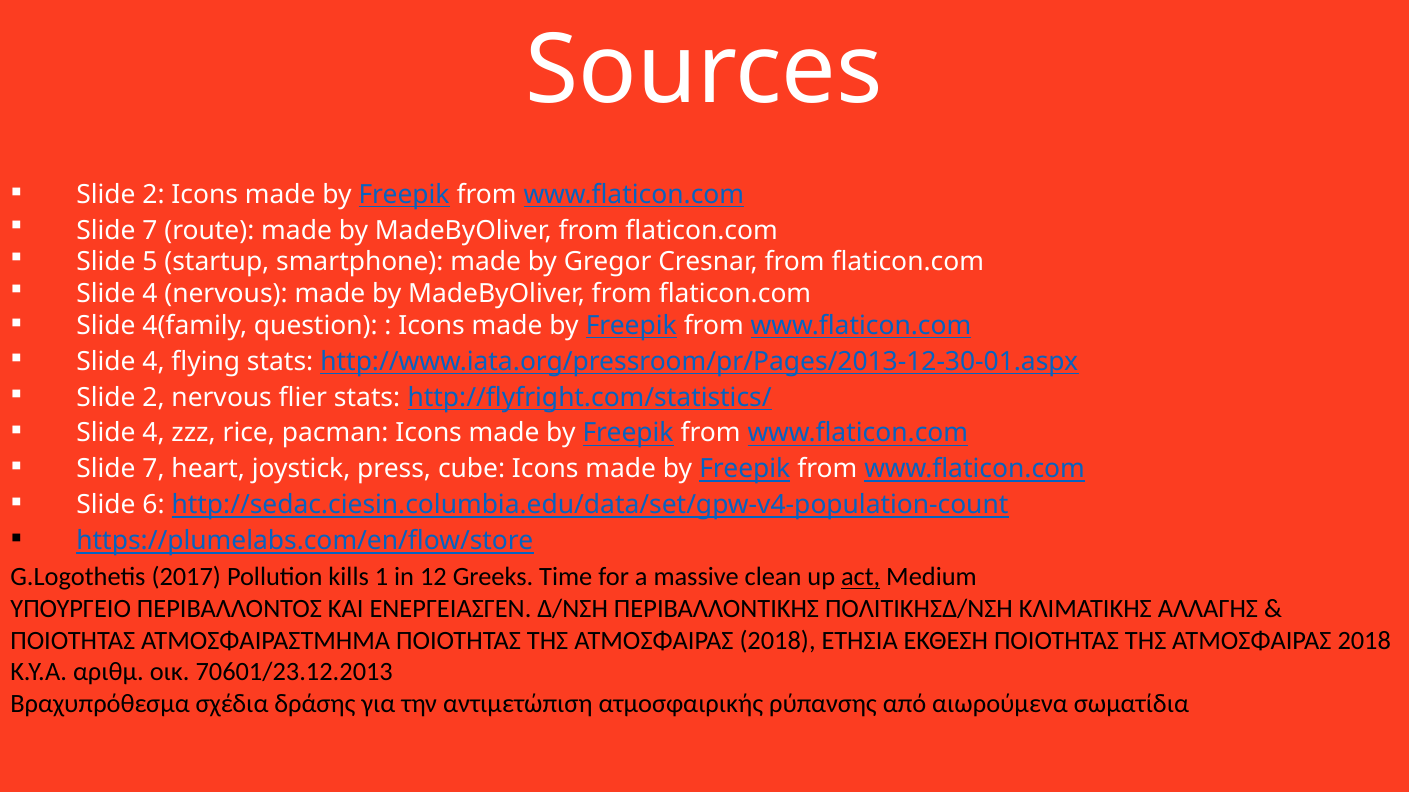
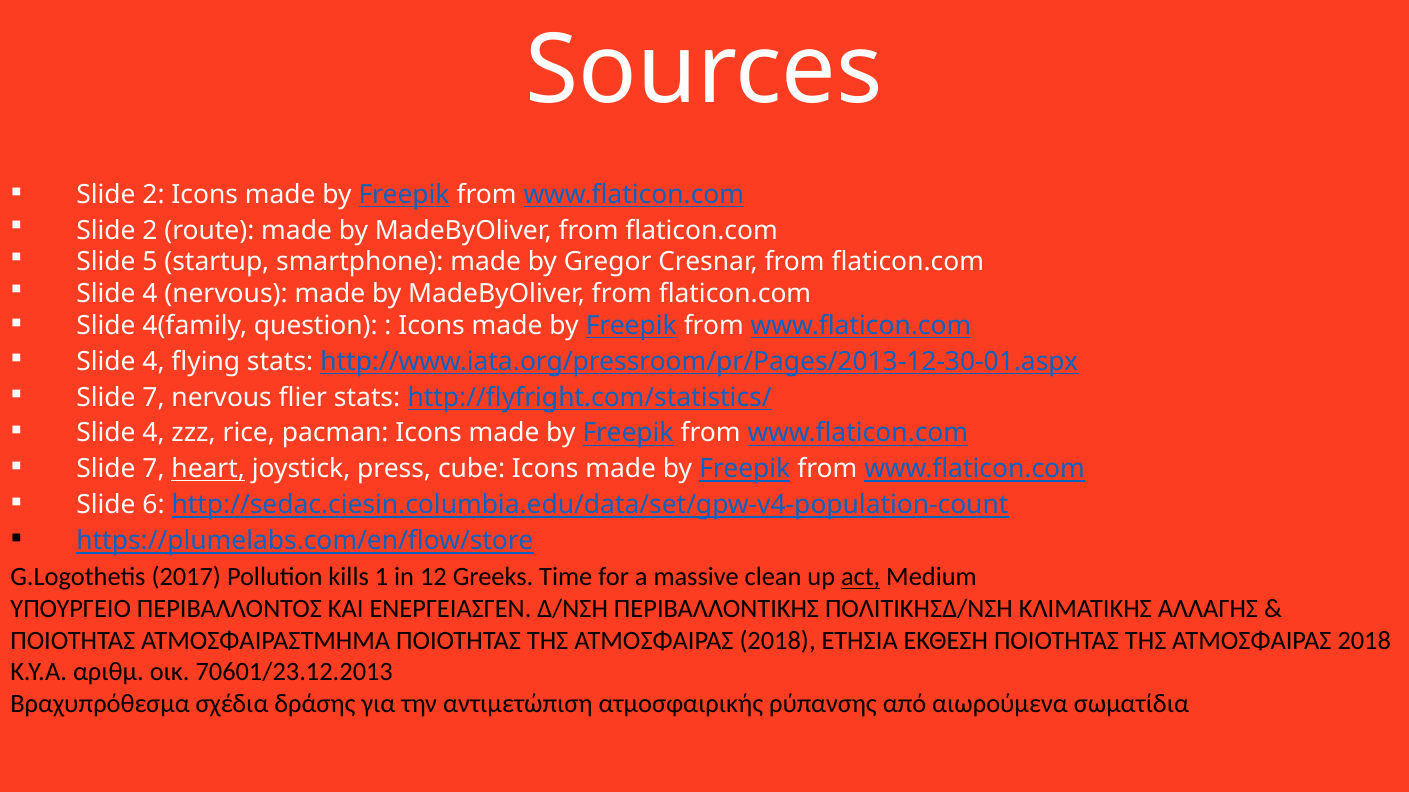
7 at (150, 231): 7 -> 2
2 at (154, 398): 2 -> 7
heart underline: none -> present
